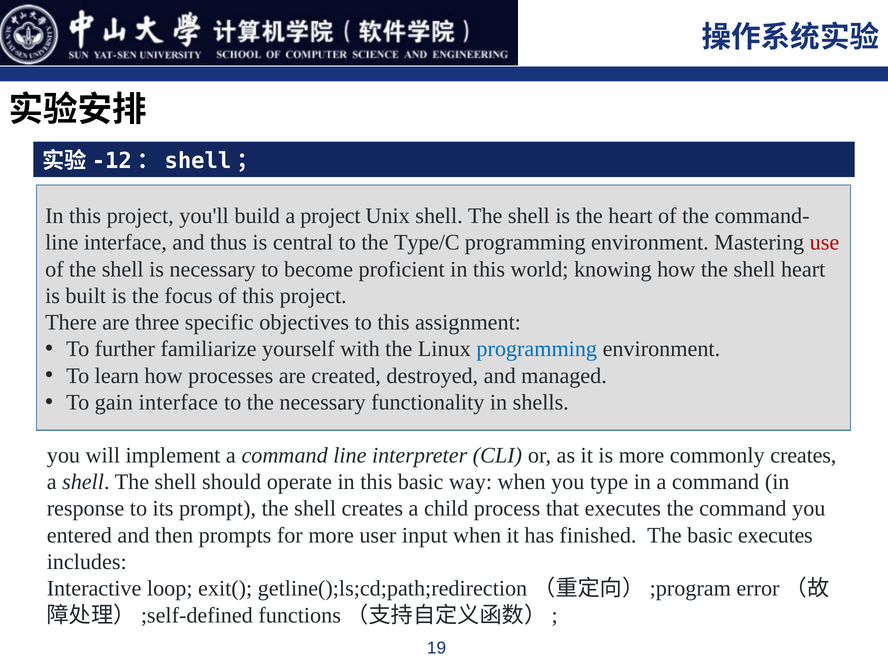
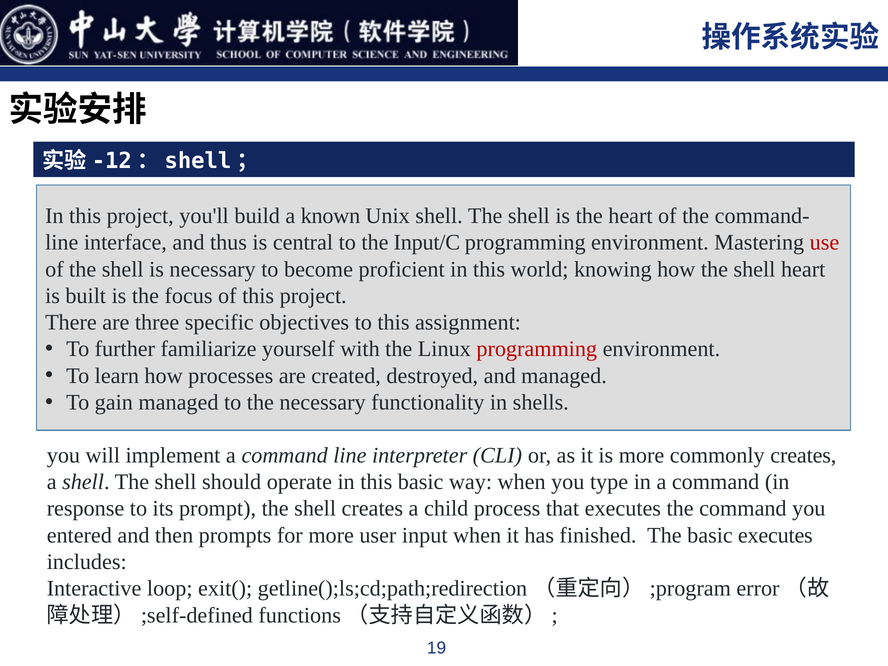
a project: project -> known
Type/C: Type/C -> Input/C
programming at (537, 349) colour: blue -> red
gain interface: interface -> managed
